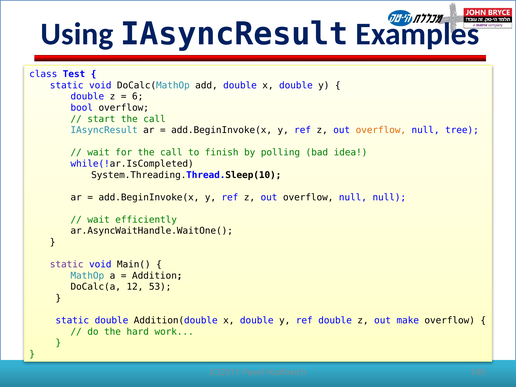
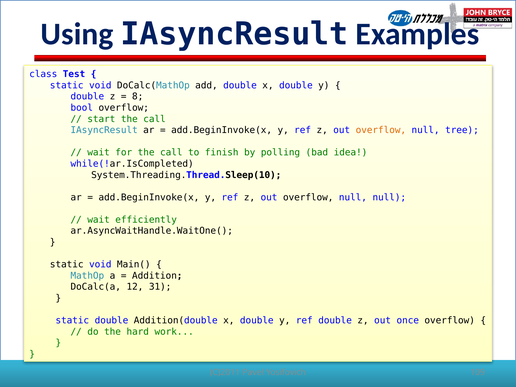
6: 6 -> 8
static at (67, 264) colour: purple -> black
53: 53 -> 31
make: make -> once
